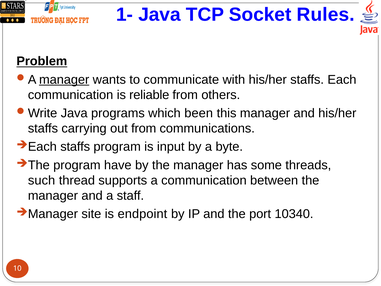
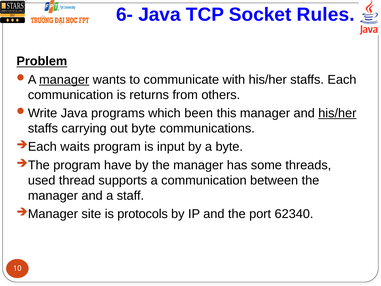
1-: 1- -> 6-
reliable: reliable -> returns
his/her at (337, 113) underline: none -> present
out from: from -> byte
staffs at (75, 147): staffs -> waits
such: such -> used
endpoint: endpoint -> protocols
10340: 10340 -> 62340
